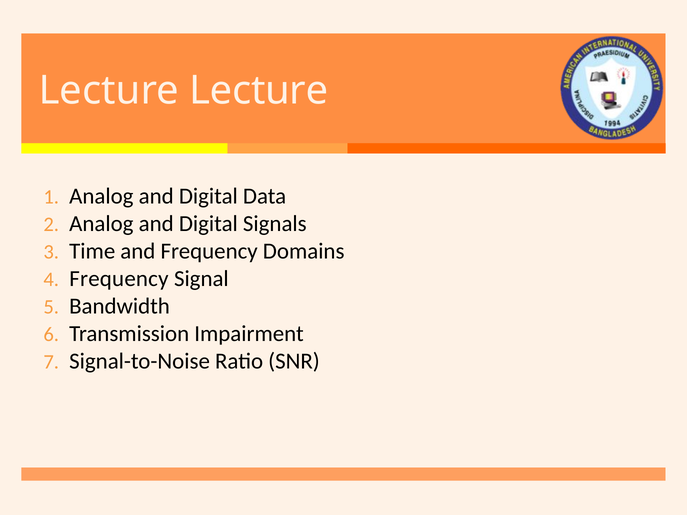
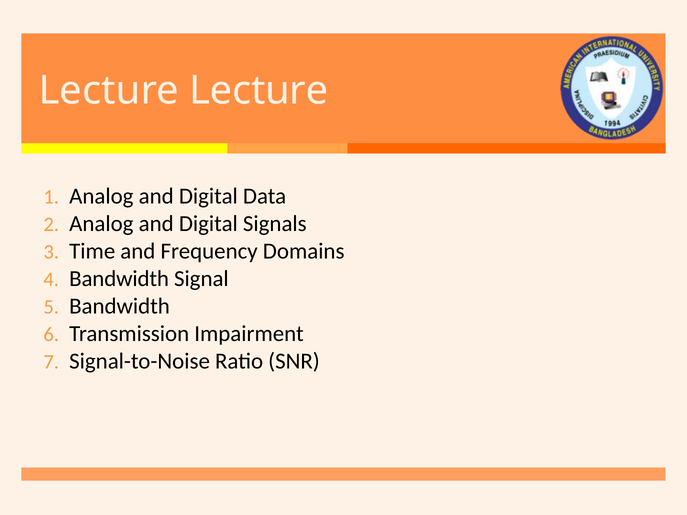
Frequency at (119, 279): Frequency -> Bandwidth
